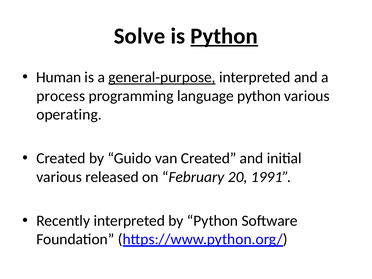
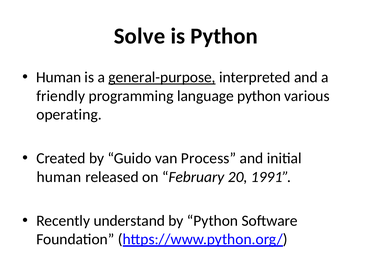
Python at (224, 36) underline: present -> none
process: process -> friendly
van Created: Created -> Process
various at (59, 177): various -> human
Recently interpreted: interpreted -> understand
